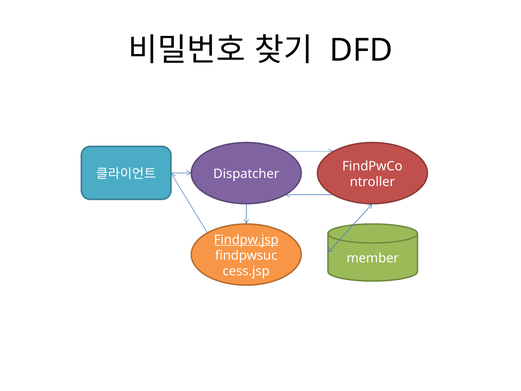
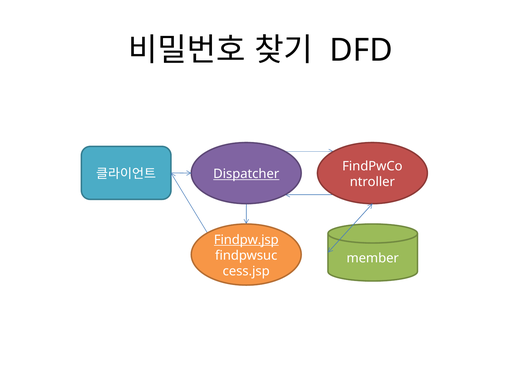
Dispatcher underline: none -> present
